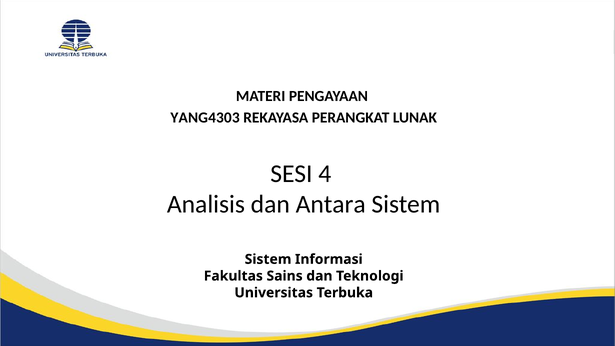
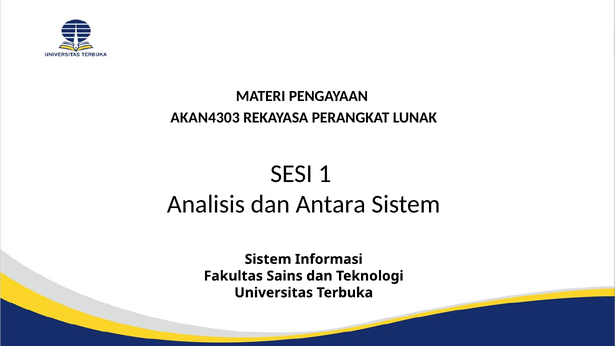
YANG4303: YANG4303 -> AKAN4303
4: 4 -> 1
